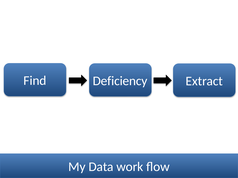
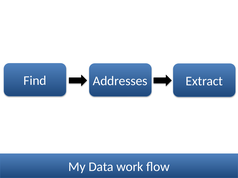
Deficiency: Deficiency -> Addresses
